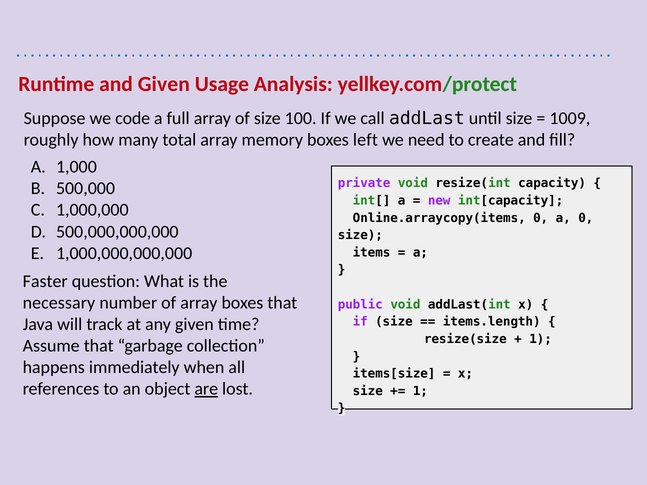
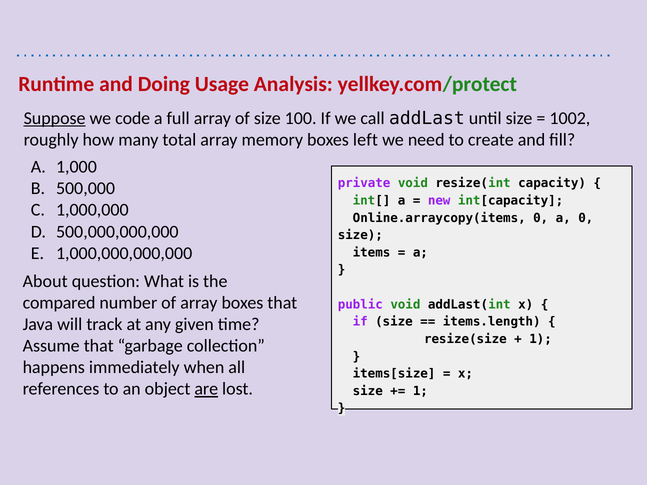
and Given: Given -> Doing
Suppose underline: none -> present
1009: 1009 -> 1002
Faster: Faster -> About
necessary: necessary -> compared
